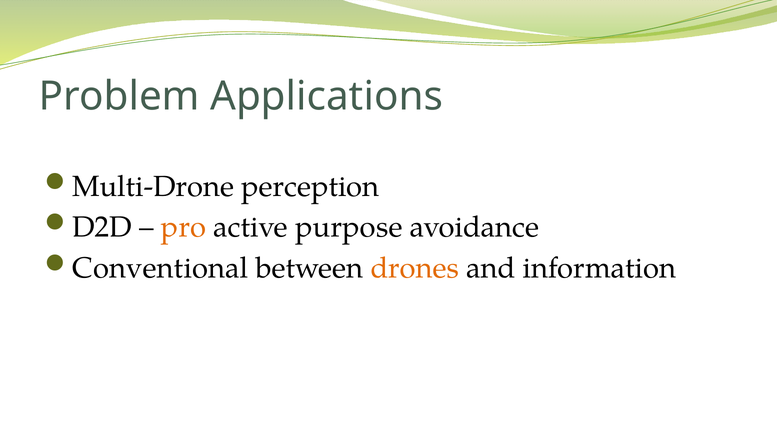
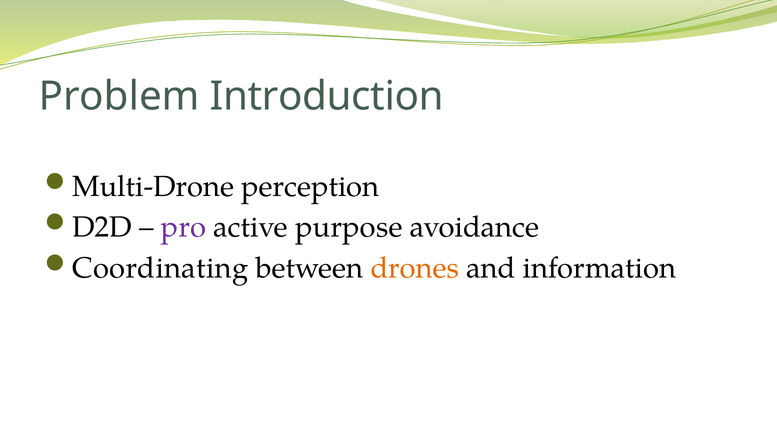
Applications: Applications -> Introduction
pro colour: orange -> purple
Conventional: Conventional -> Coordinating
